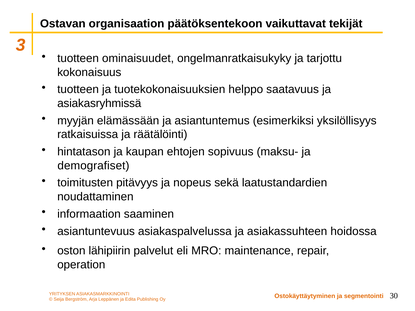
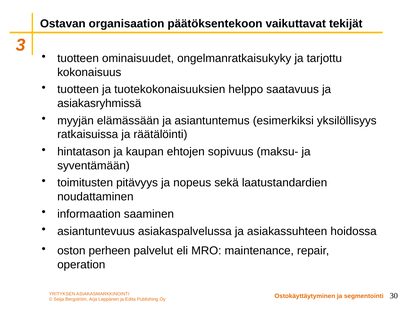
demografiset: demografiset -> syventämään
lähipiirin: lähipiirin -> perheen
